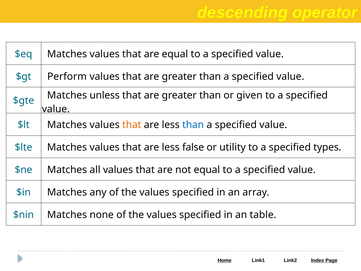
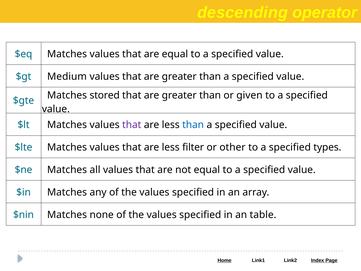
Perform: Perform -> Medium
unless: unless -> stored
that at (132, 125) colour: orange -> purple
false: false -> filter
utility: utility -> other
